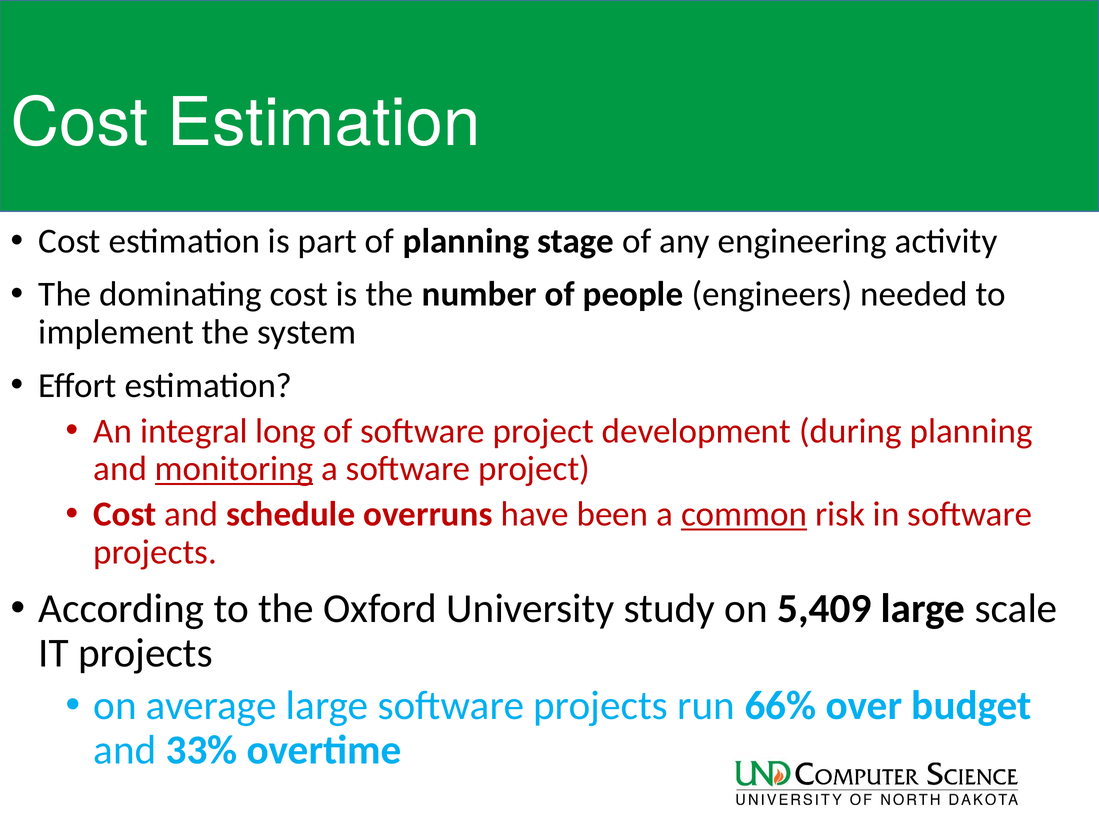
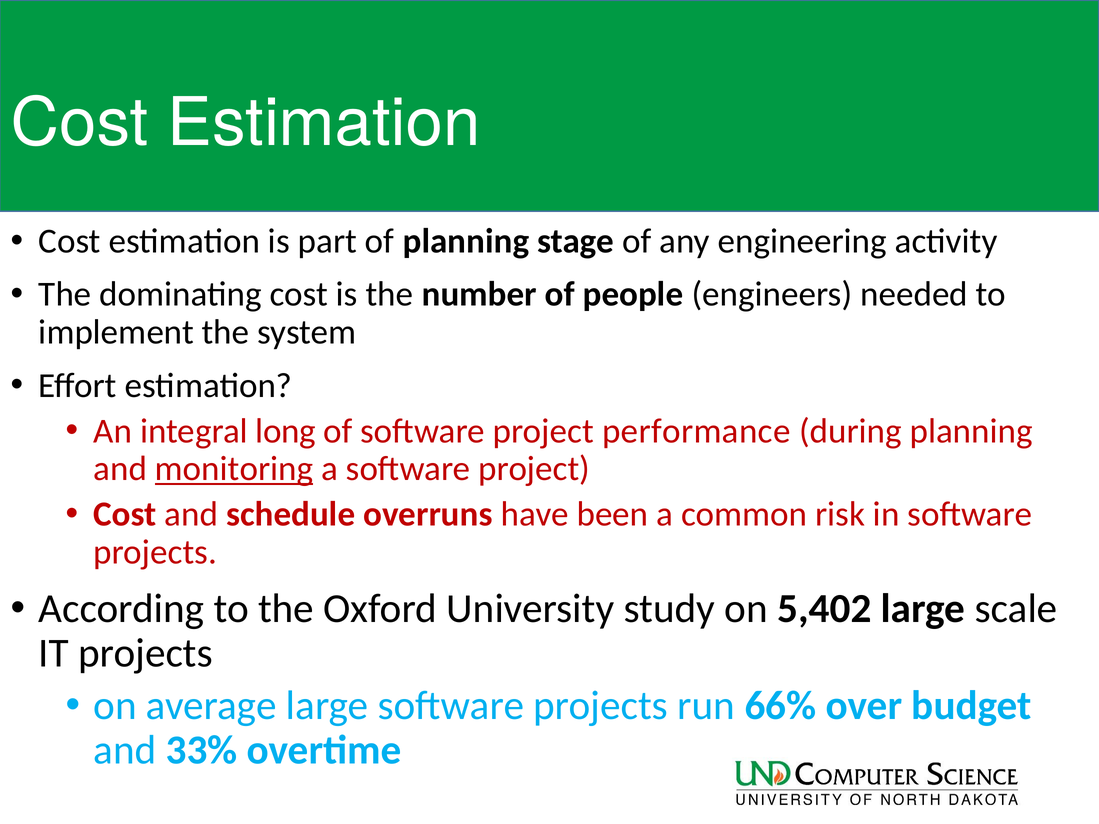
development: development -> performance
common underline: present -> none
5,409: 5,409 -> 5,402
